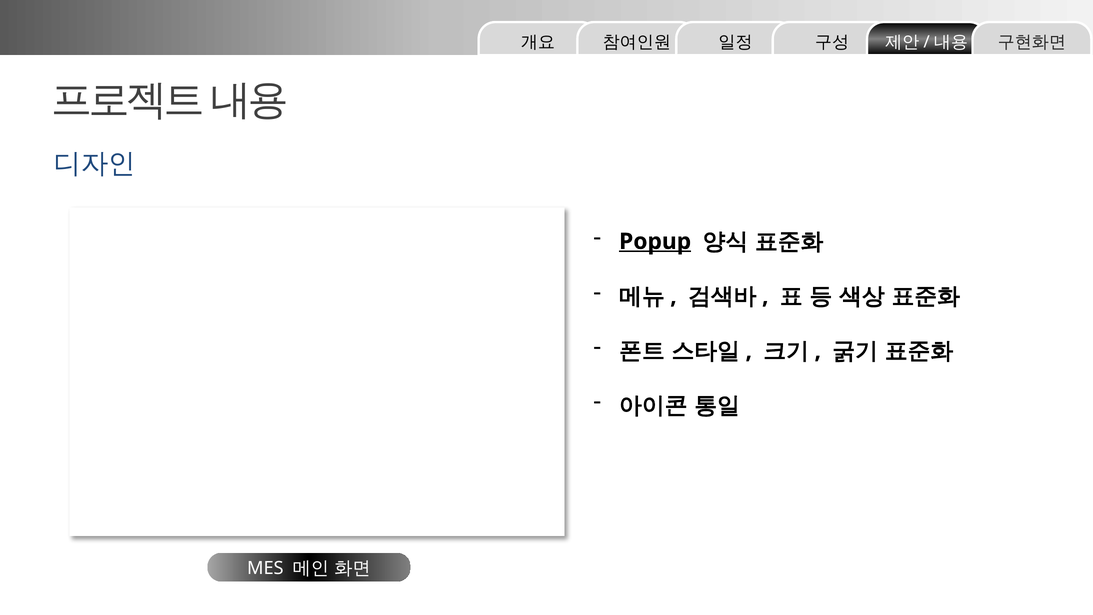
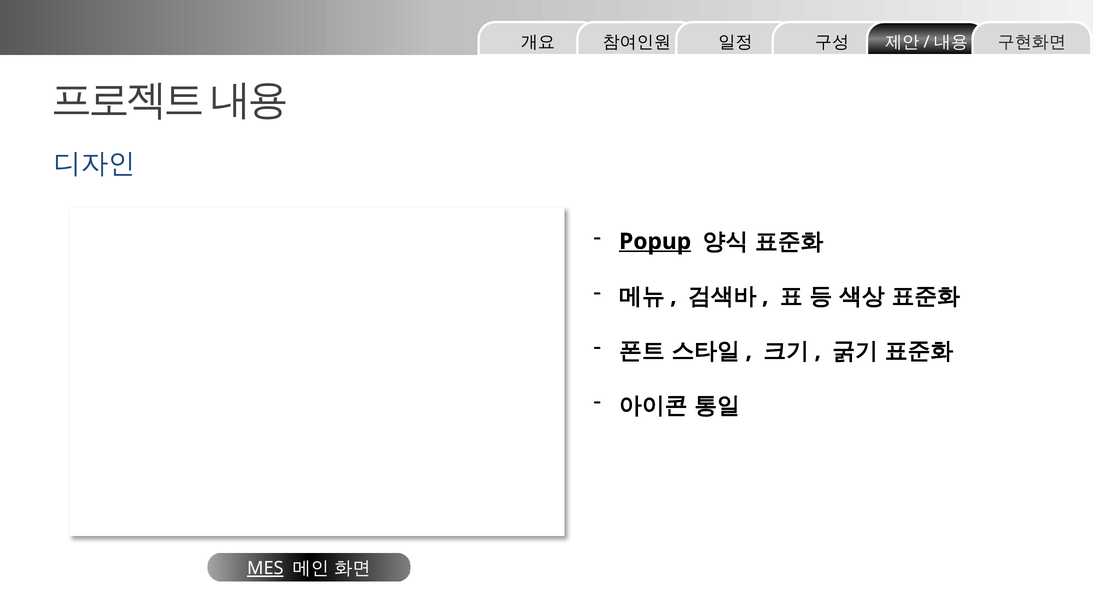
MES underline: none -> present
